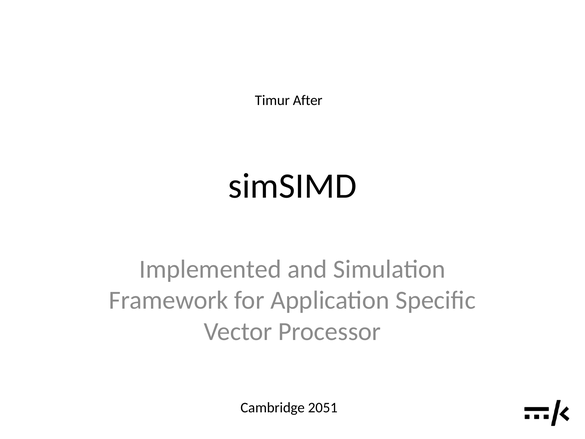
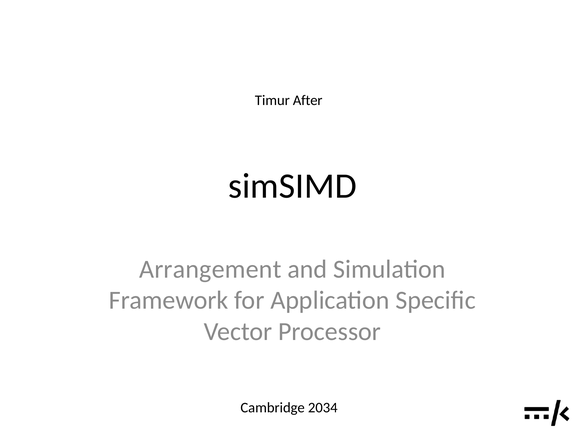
Implemented: Implemented -> Arrangement
2051: 2051 -> 2034
